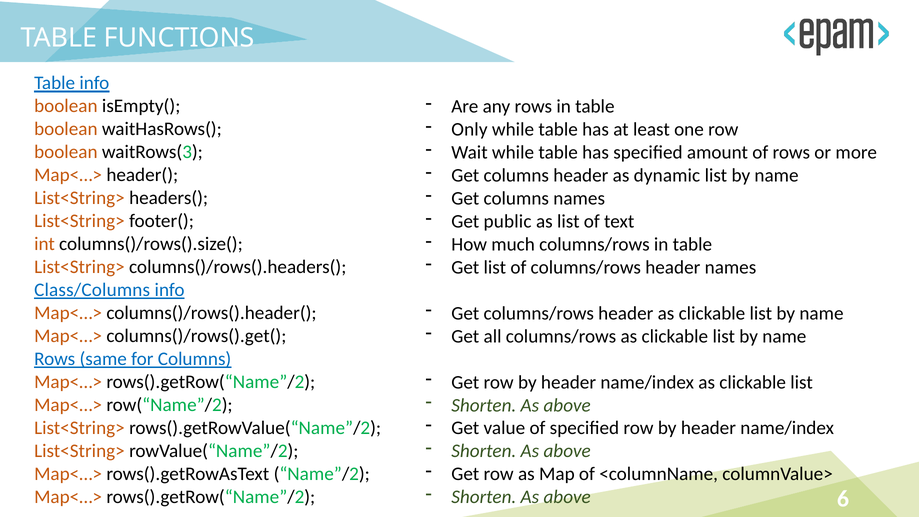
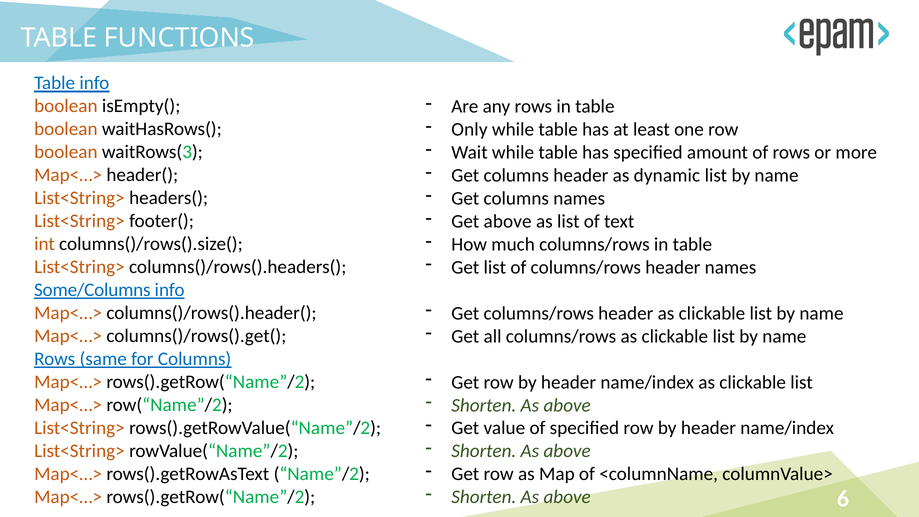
Get public: public -> above
Class/Columns: Class/Columns -> Some/Columns
